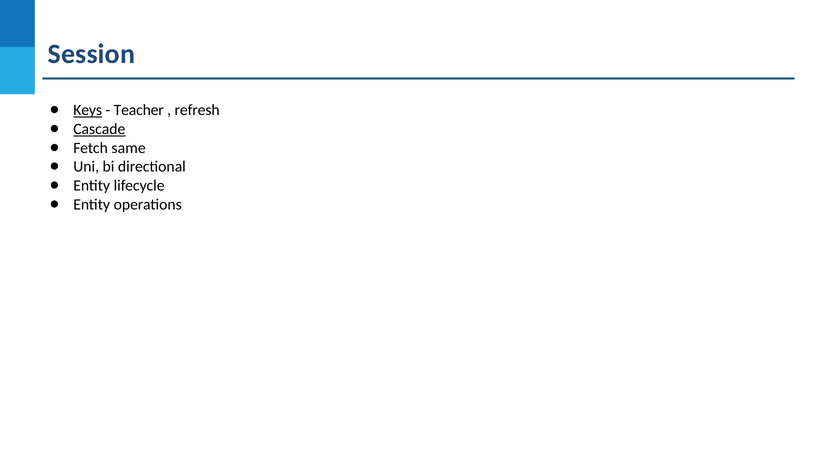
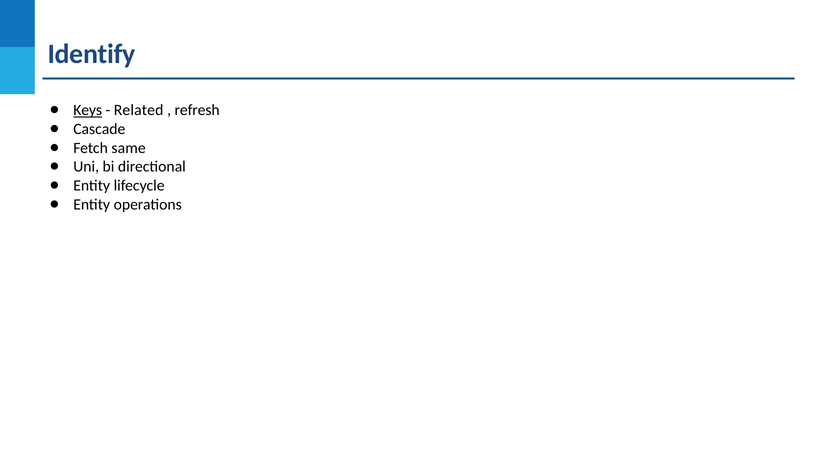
Session: Session -> Identify
Teacher: Teacher -> Related
Cascade underline: present -> none
